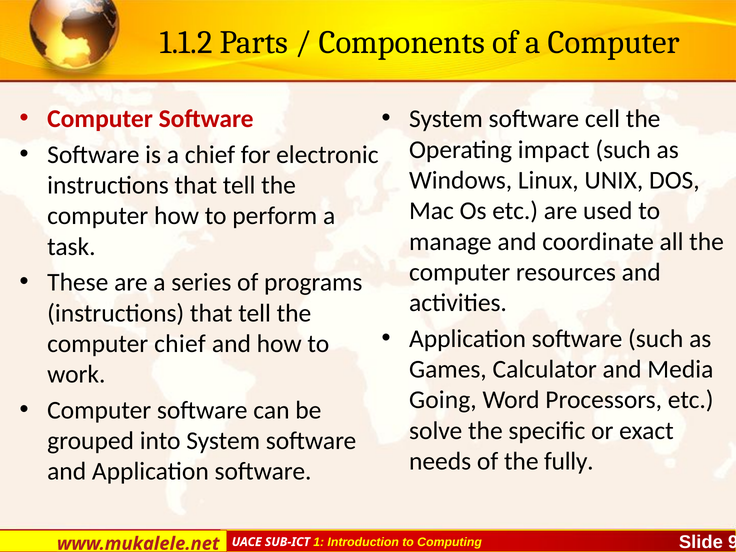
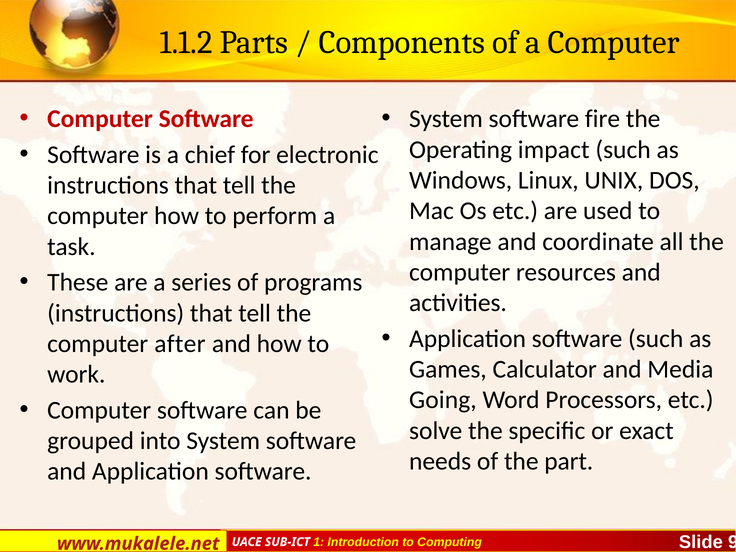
cell: cell -> fire
computer chief: chief -> after
fully: fully -> part
